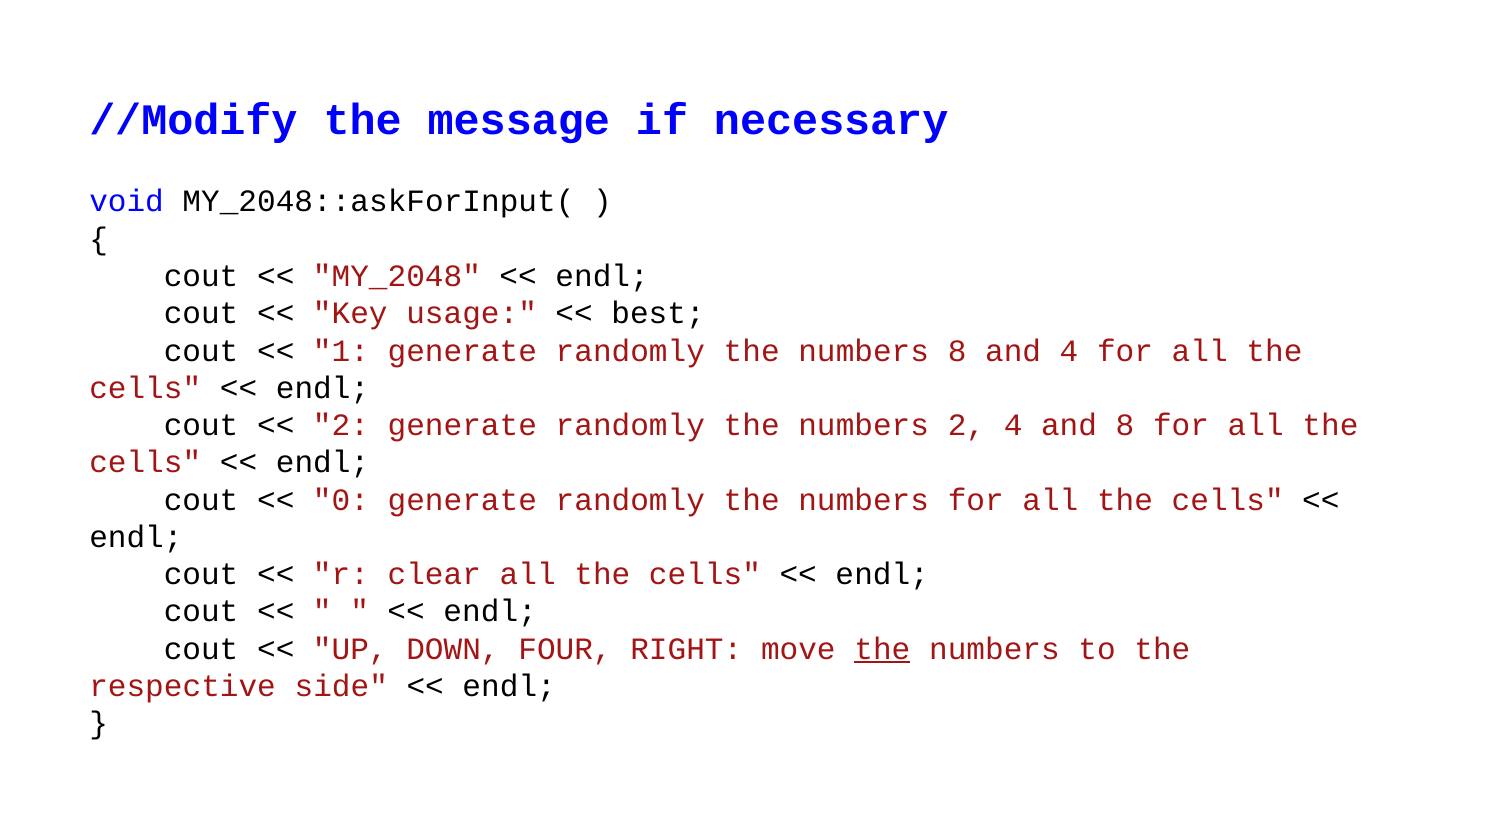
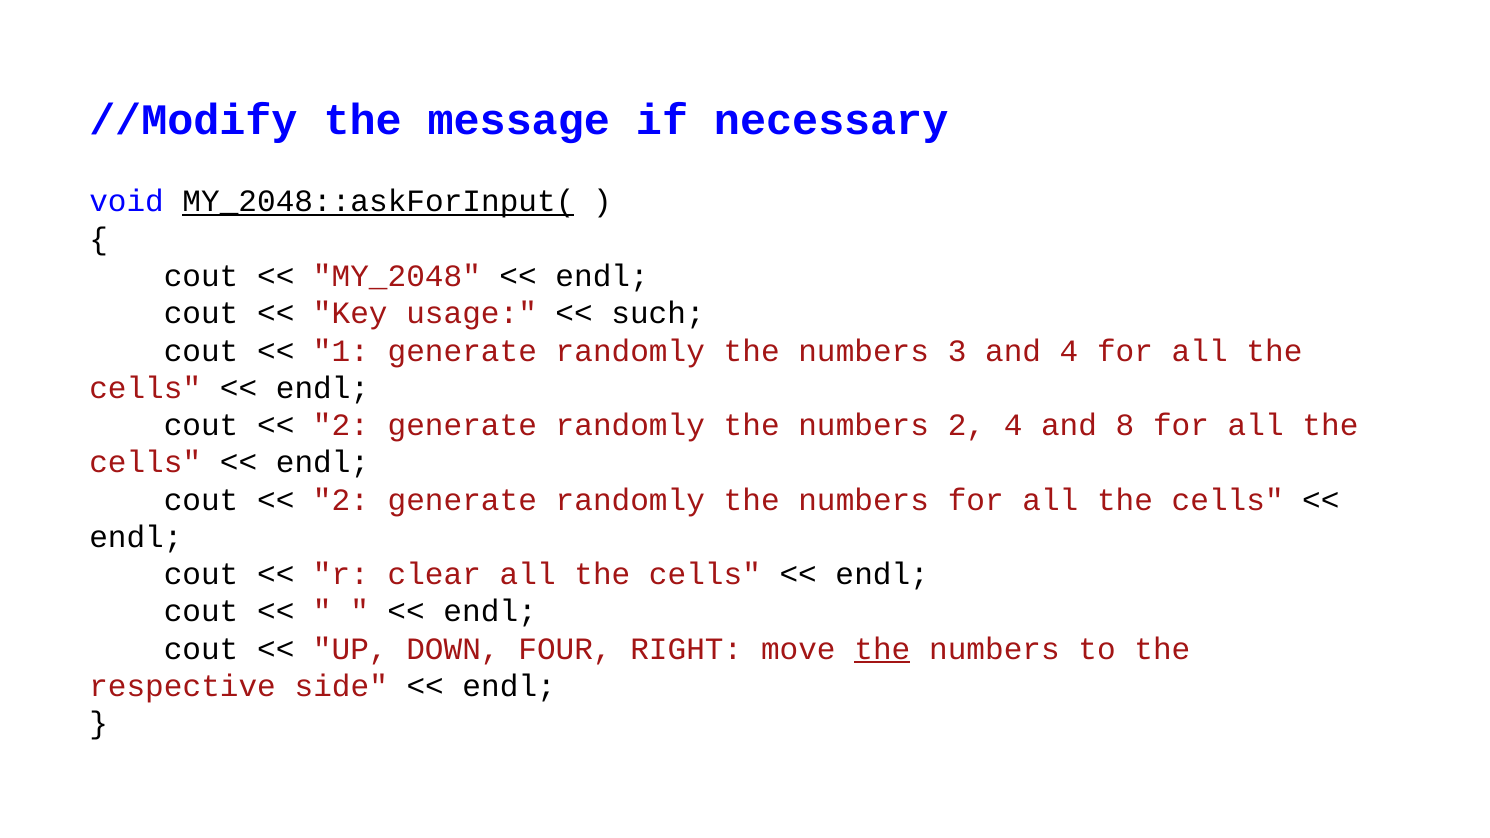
MY_2048::askForInput( underline: none -> present
best: best -> such
numbers 8: 8 -> 3
0 at (341, 500): 0 -> 2
